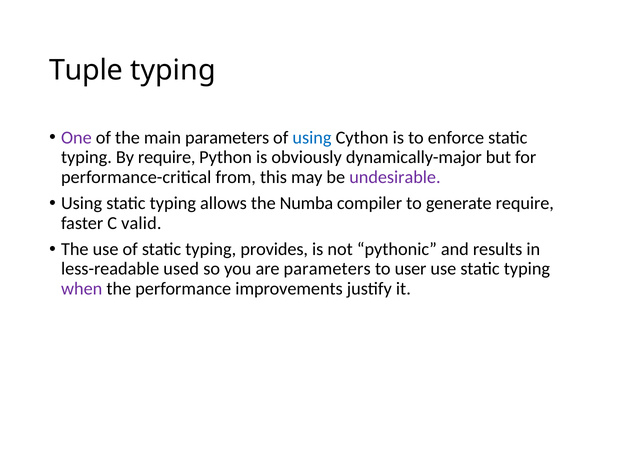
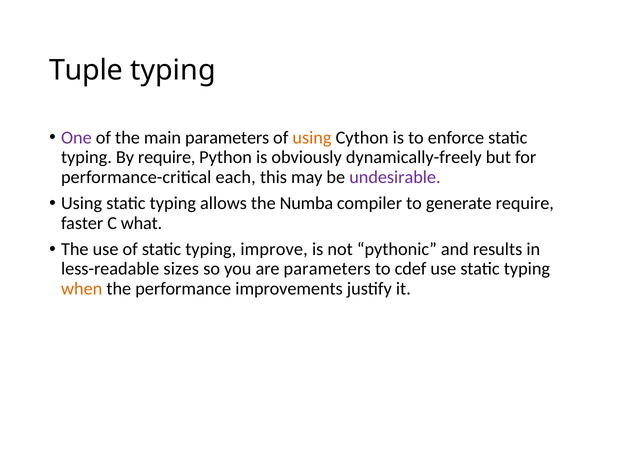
using at (312, 138) colour: blue -> orange
dynamically-major: dynamically-major -> dynamically-freely
from: from -> each
valid: valid -> what
provides: provides -> improve
used: used -> sizes
user: user -> cdef
when colour: purple -> orange
